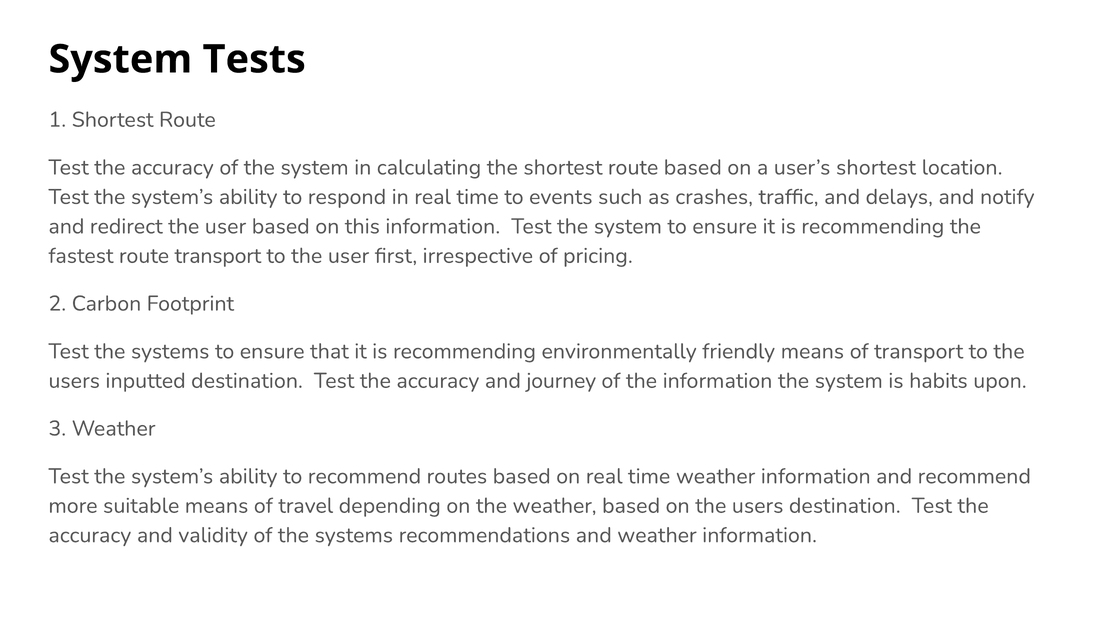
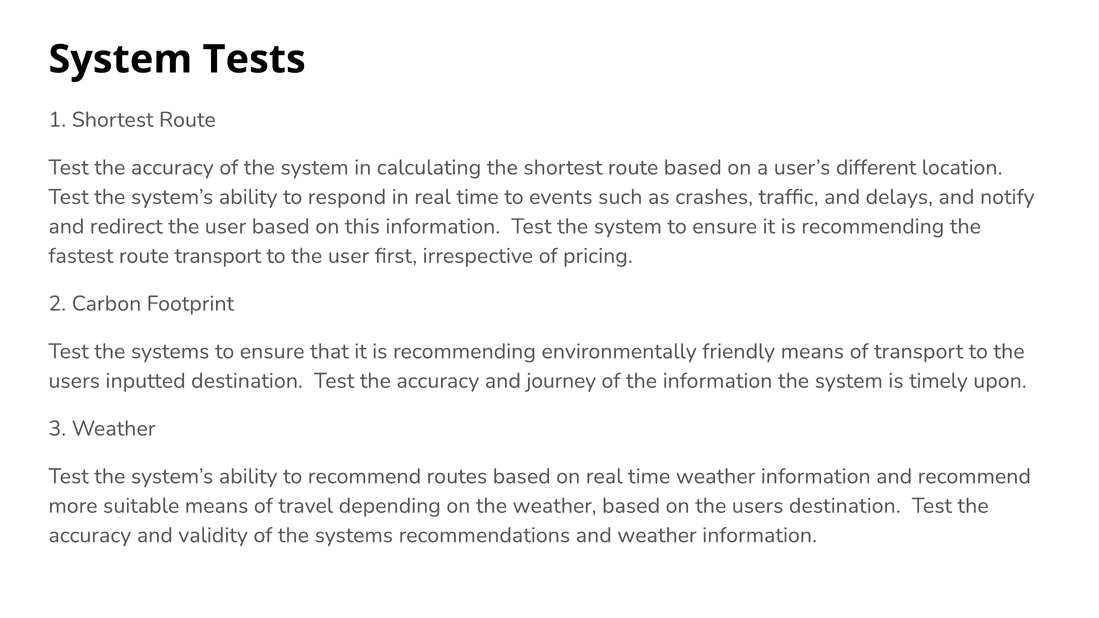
user’s shortest: shortest -> different
habits: habits -> timely
